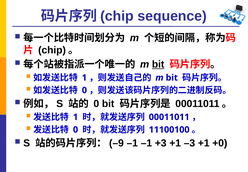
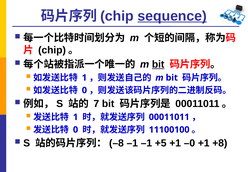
sequence underline: none -> present
0 at (96, 104): 0 -> 7
–9: –9 -> –8
+3: +3 -> +5
–3: –3 -> –0
+0: +0 -> +8
